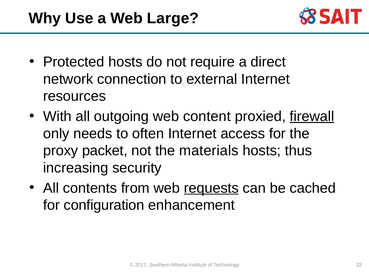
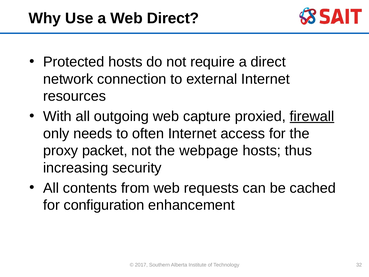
Web Large: Large -> Direct
content: content -> capture
materials: materials -> webpage
requests underline: present -> none
